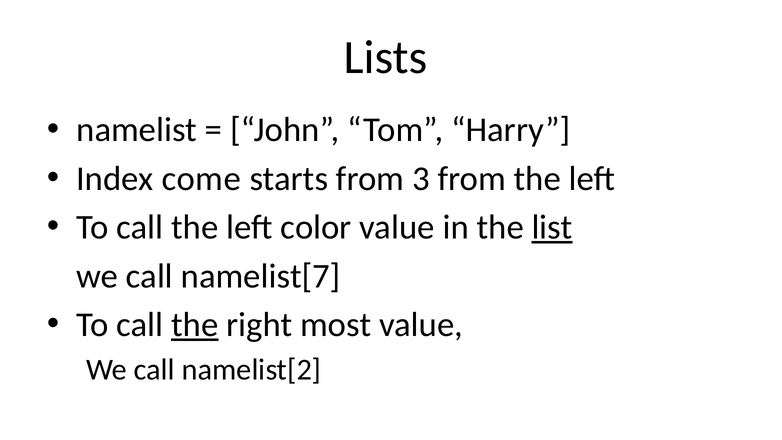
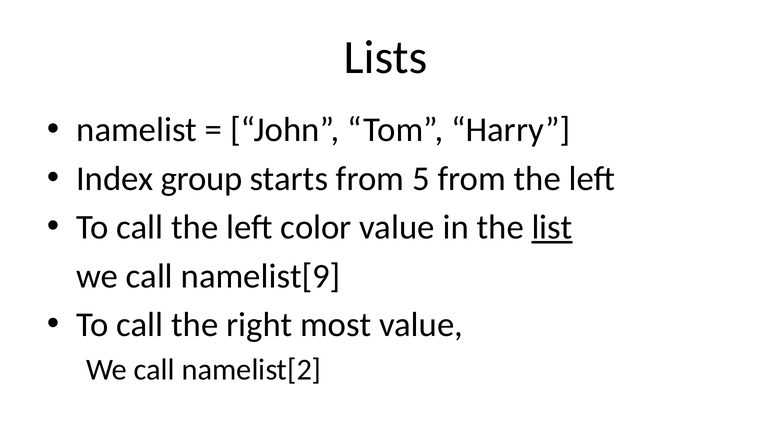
come: come -> group
3: 3 -> 5
namelist[7: namelist[7 -> namelist[9
the at (195, 325) underline: present -> none
